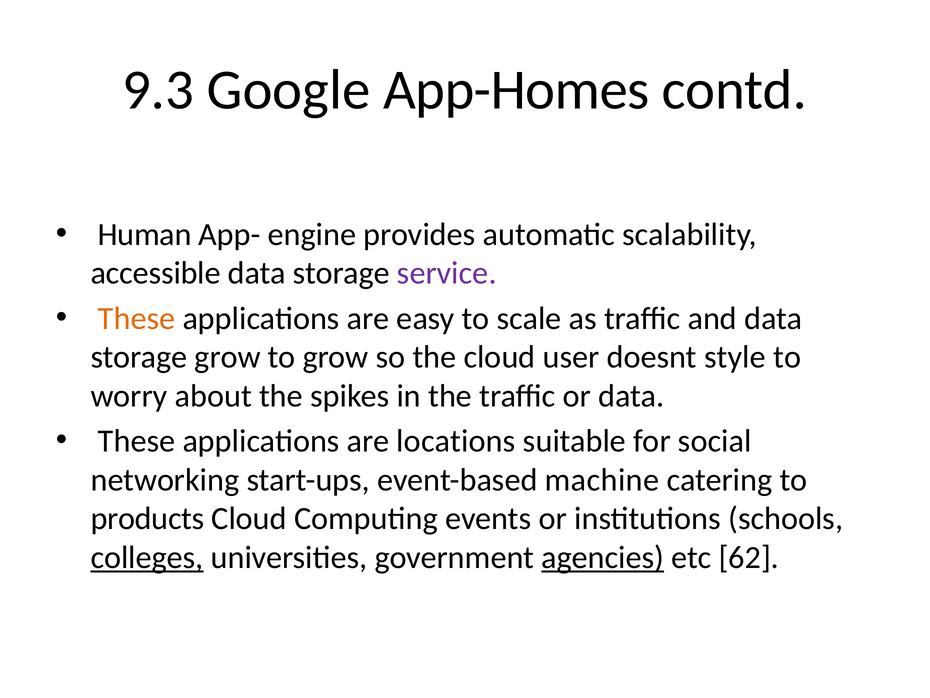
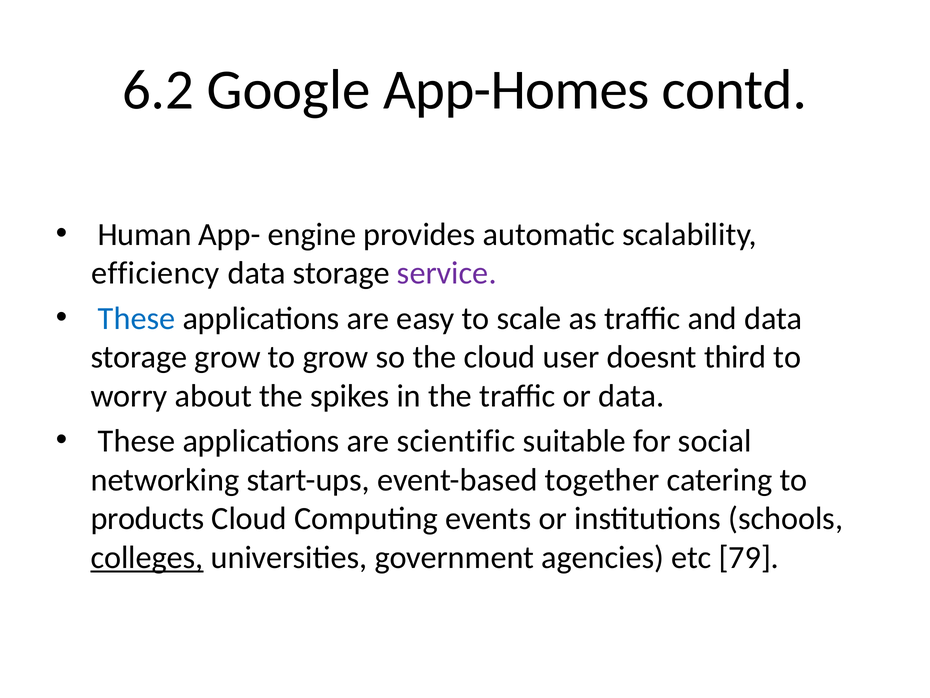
9.3: 9.3 -> 6.2
accessible: accessible -> efficiency
These at (137, 318) colour: orange -> blue
style: style -> third
locations: locations -> scientific
machine: machine -> together
agencies underline: present -> none
62: 62 -> 79
